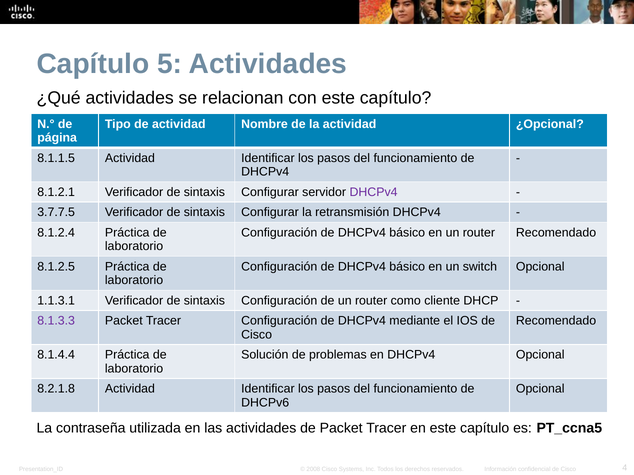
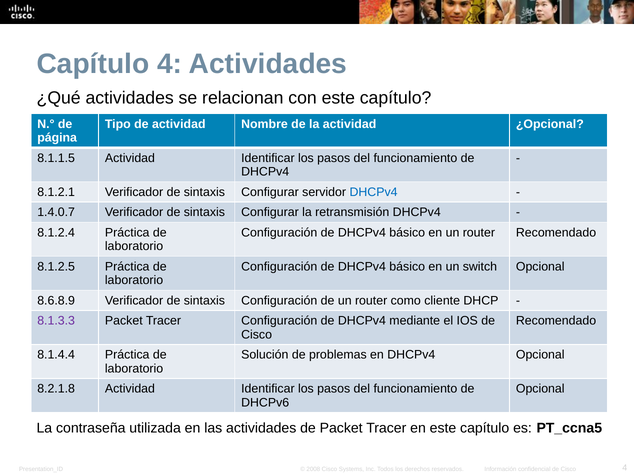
Capítulo 5: 5 -> 4
DHCPv4 at (374, 192) colour: purple -> blue
3.7.7.5: 3.7.7.5 -> 1.4.0.7
1.1.3.1: 1.1.3.1 -> 8.6.8.9
